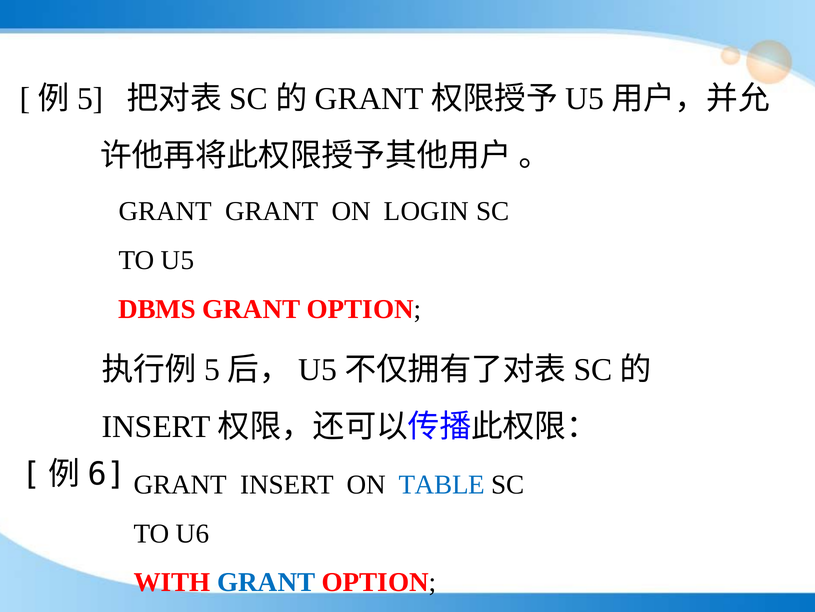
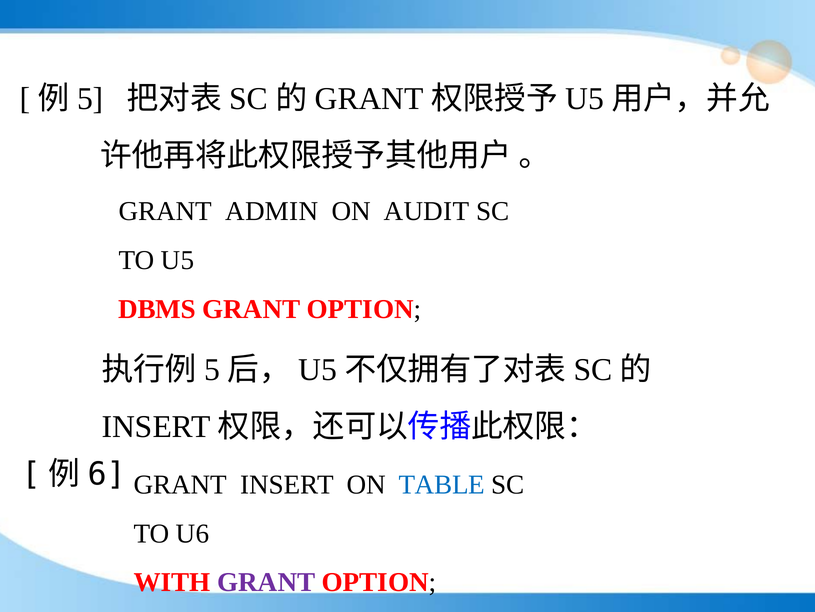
GRANT GRANT: GRANT -> ADMIN
LOGIN: LOGIN -> AUDIT
GRANT at (266, 582) colour: blue -> purple
